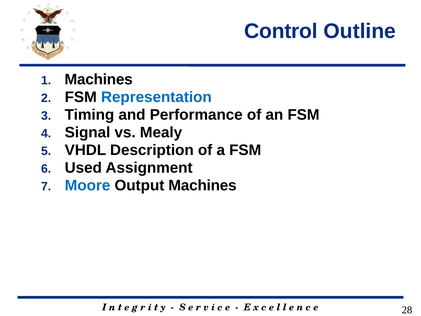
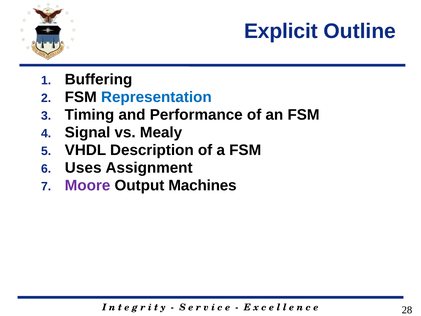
Control: Control -> Explicit
Machines at (99, 80): Machines -> Buffering
Used: Used -> Uses
Moore colour: blue -> purple
